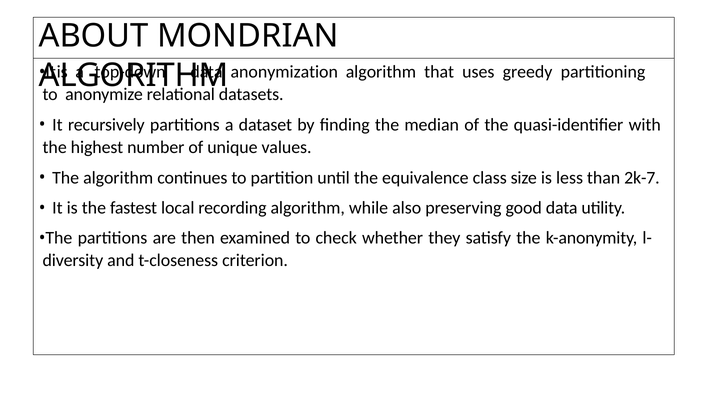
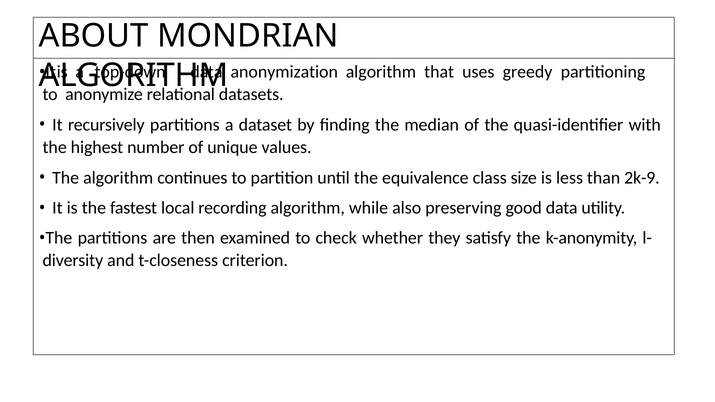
2k-7: 2k-7 -> 2k-9
